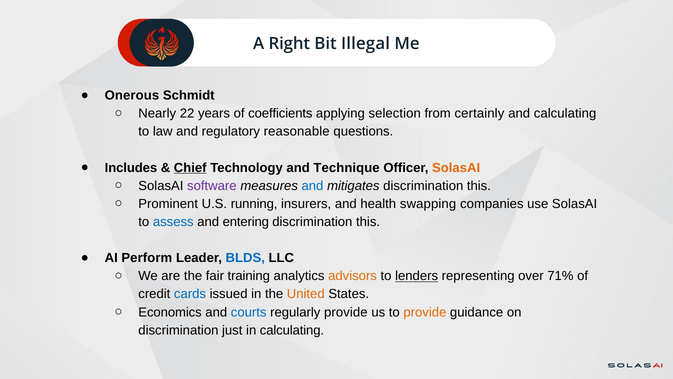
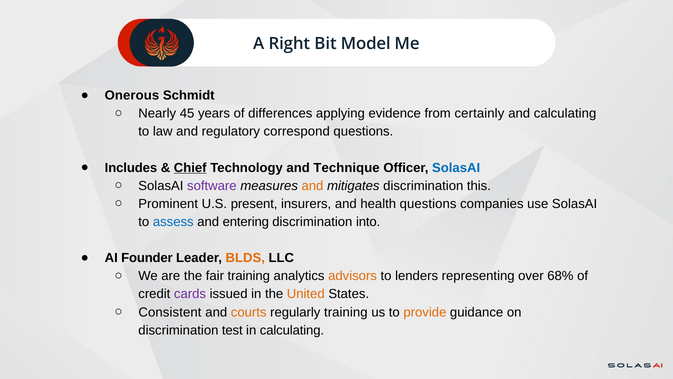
Illegal: Illegal -> Model
22: 22 -> 45
coefficients: coefficients -> differences
selection: selection -> evidence
reasonable: reasonable -> correspond
SolasAI at (456, 168) colour: orange -> blue
and at (312, 186) colour: blue -> orange
running: running -> present
health swapping: swapping -> questions
this at (368, 222): this -> into
Perform: Perform -> Founder
BLDS colour: blue -> orange
lenders underline: present -> none
71%: 71% -> 68%
cards colour: blue -> purple
Economics: Economics -> Consistent
courts colour: blue -> orange
regularly provide: provide -> training
just: just -> test
